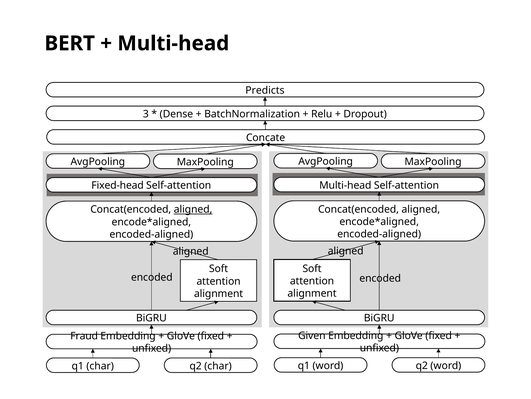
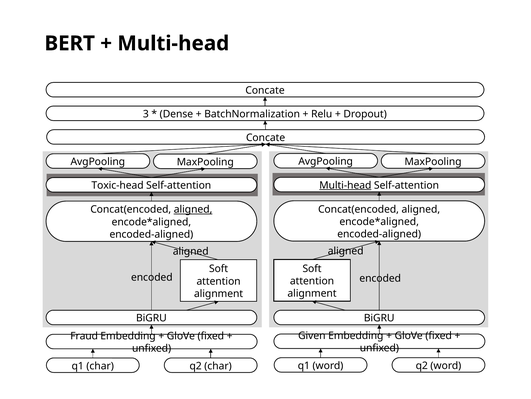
Predicts at (265, 90): Predicts -> Concate
Multi-head at (345, 185) underline: none -> present
Fixed-head: Fixed-head -> Toxic-head
